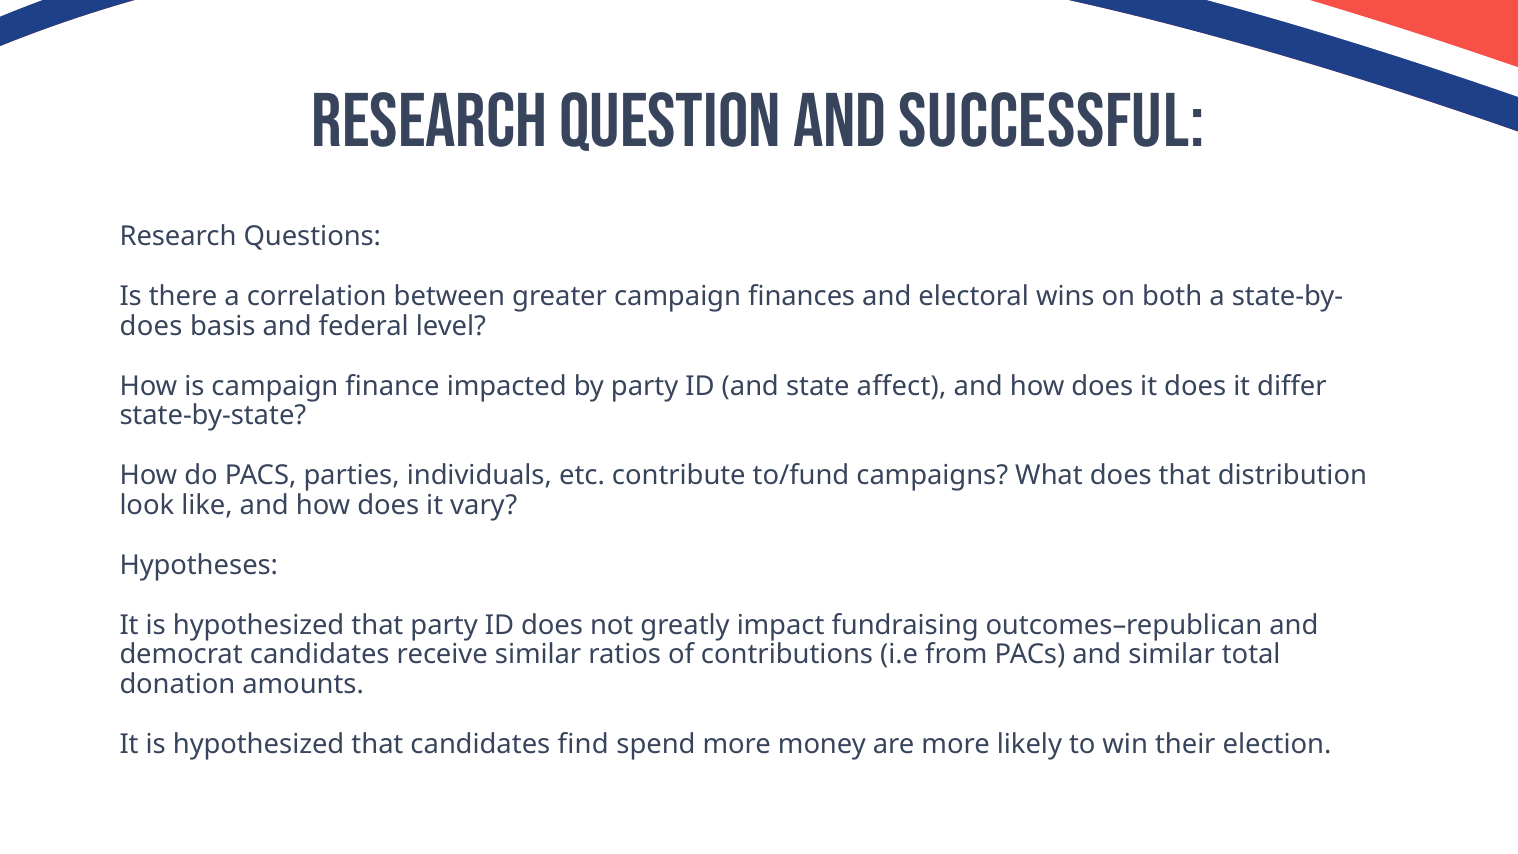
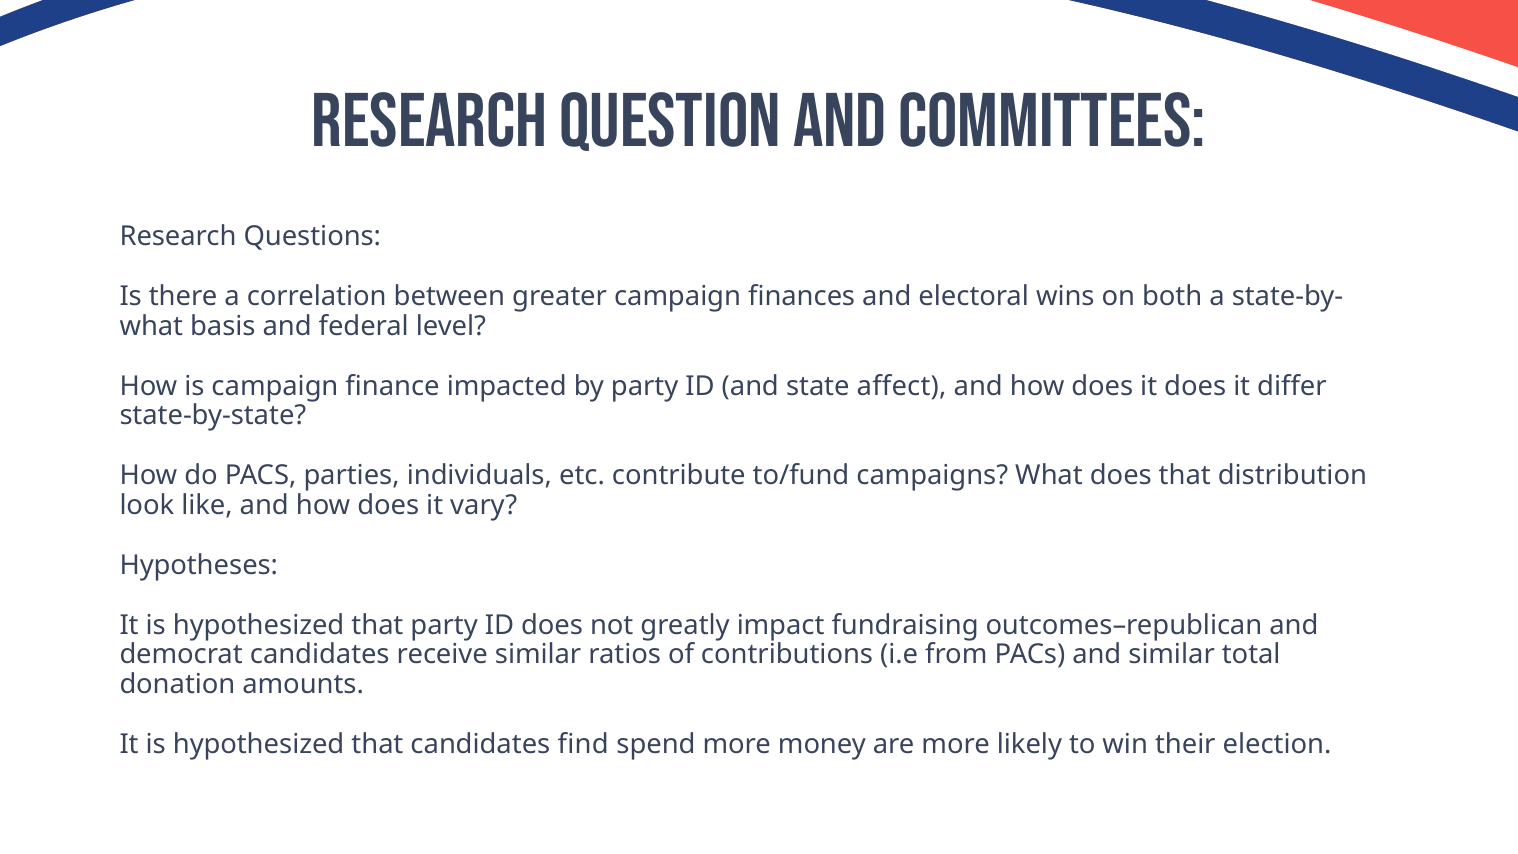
Successful: Successful -> Committees
does at (151, 326): does -> what
